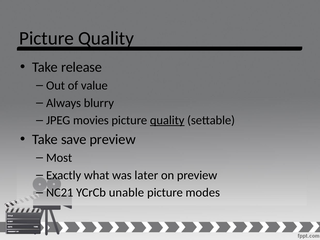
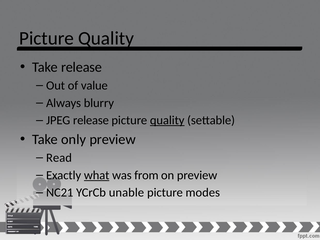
JPEG movies: movies -> release
save: save -> only
Most: Most -> Read
what underline: none -> present
later: later -> from
